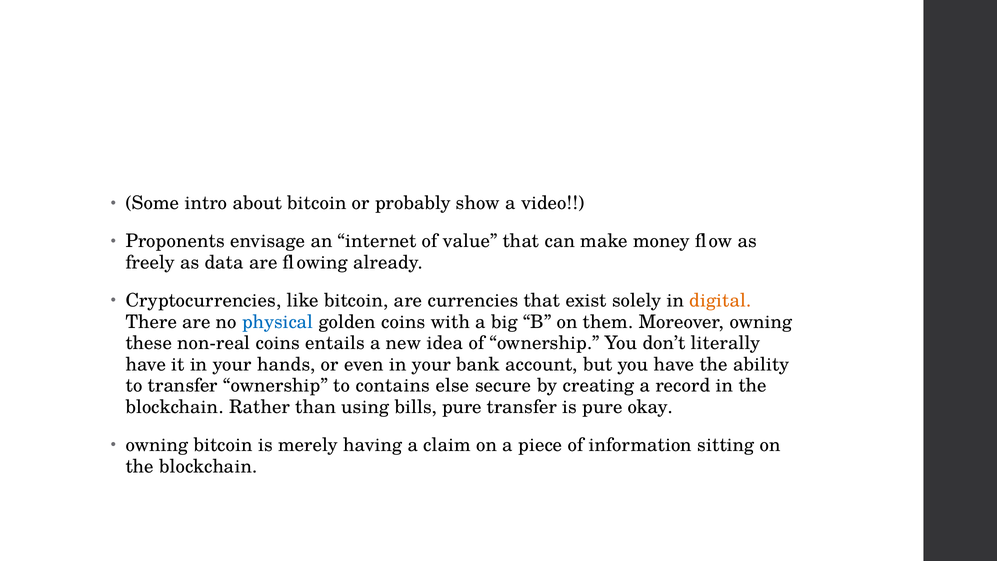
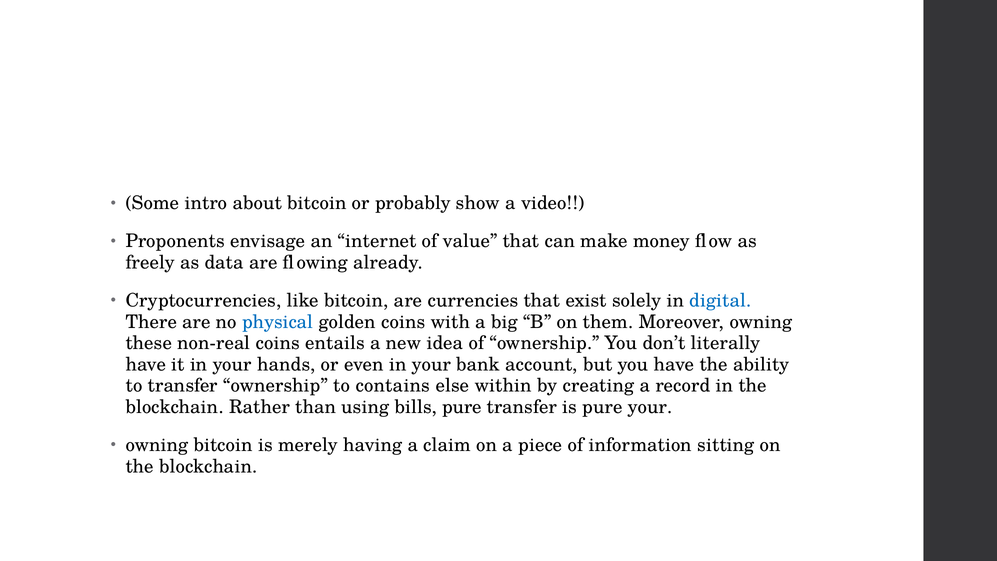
digital colour: orange -> blue
secure: secure -> within
pure okay: okay -> your
